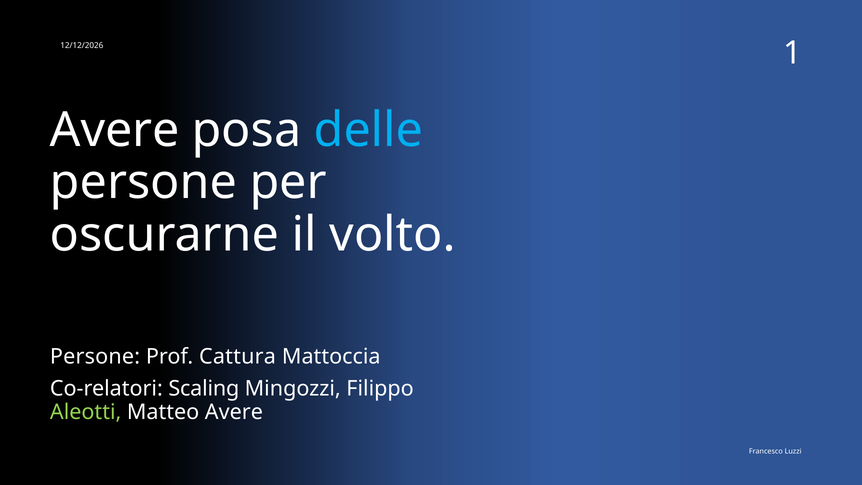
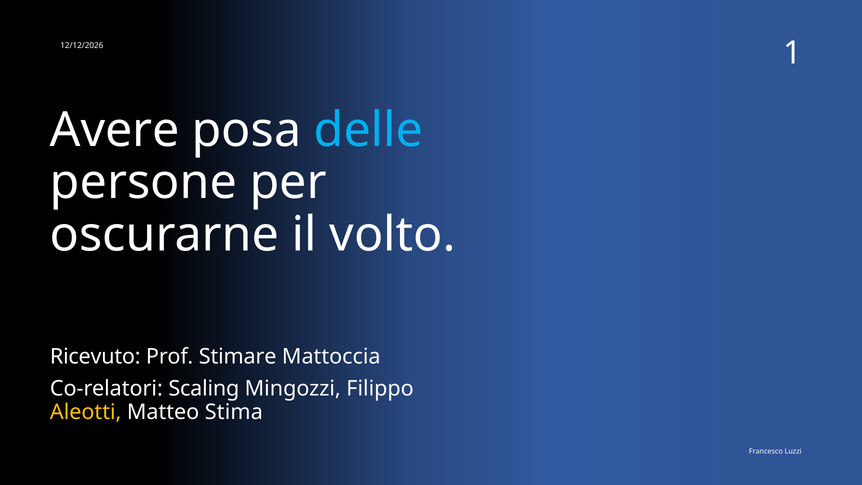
Persone at (95, 357): Persone -> Ricevuto
Cattura: Cattura -> Stimare
Aleotti colour: light green -> yellow
Matteo Avere: Avere -> Stima
